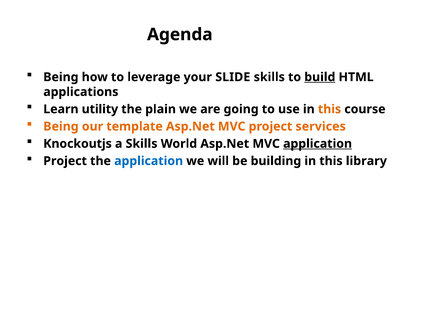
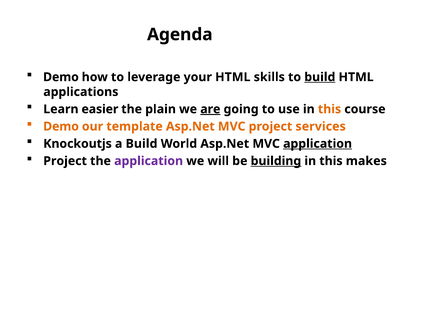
Being at (61, 77): Being -> Demo
your SLIDE: SLIDE -> HTML
utility: utility -> easier
are underline: none -> present
Being at (61, 126): Being -> Demo
a Skills: Skills -> Build
application at (149, 161) colour: blue -> purple
building underline: none -> present
library: library -> makes
